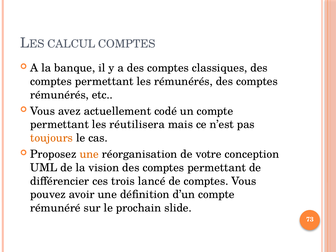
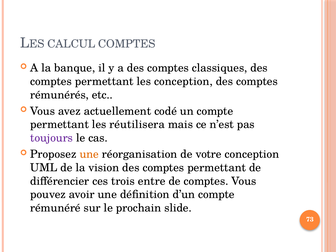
les rémunérés: rémunérés -> conception
toujours colour: orange -> purple
lancé: lancé -> entre
